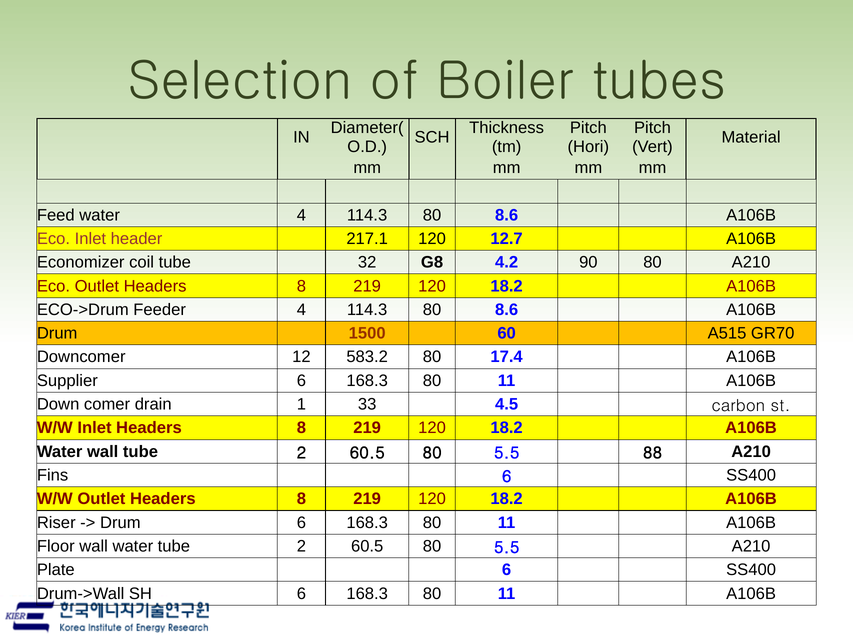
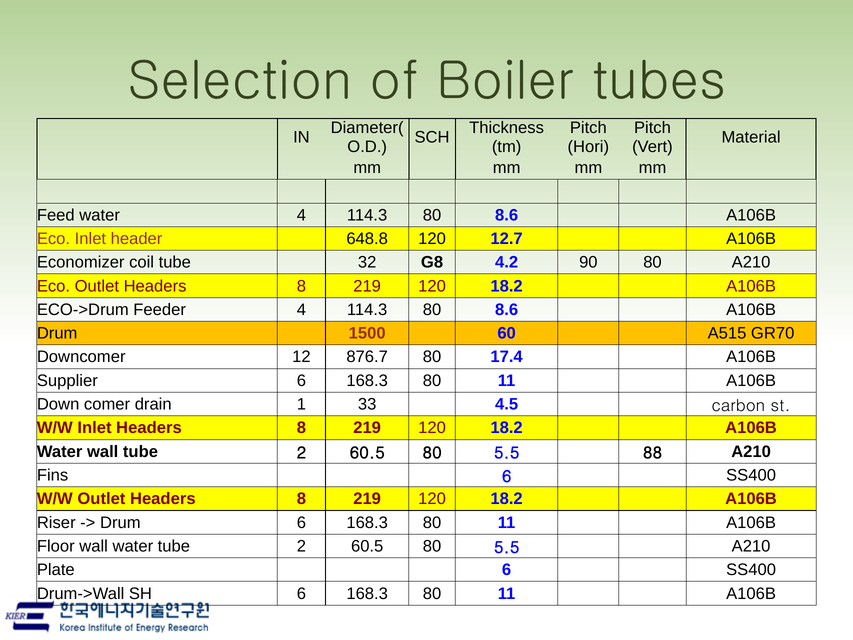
217.1: 217.1 -> 648.8
583.2: 583.2 -> 876.7
